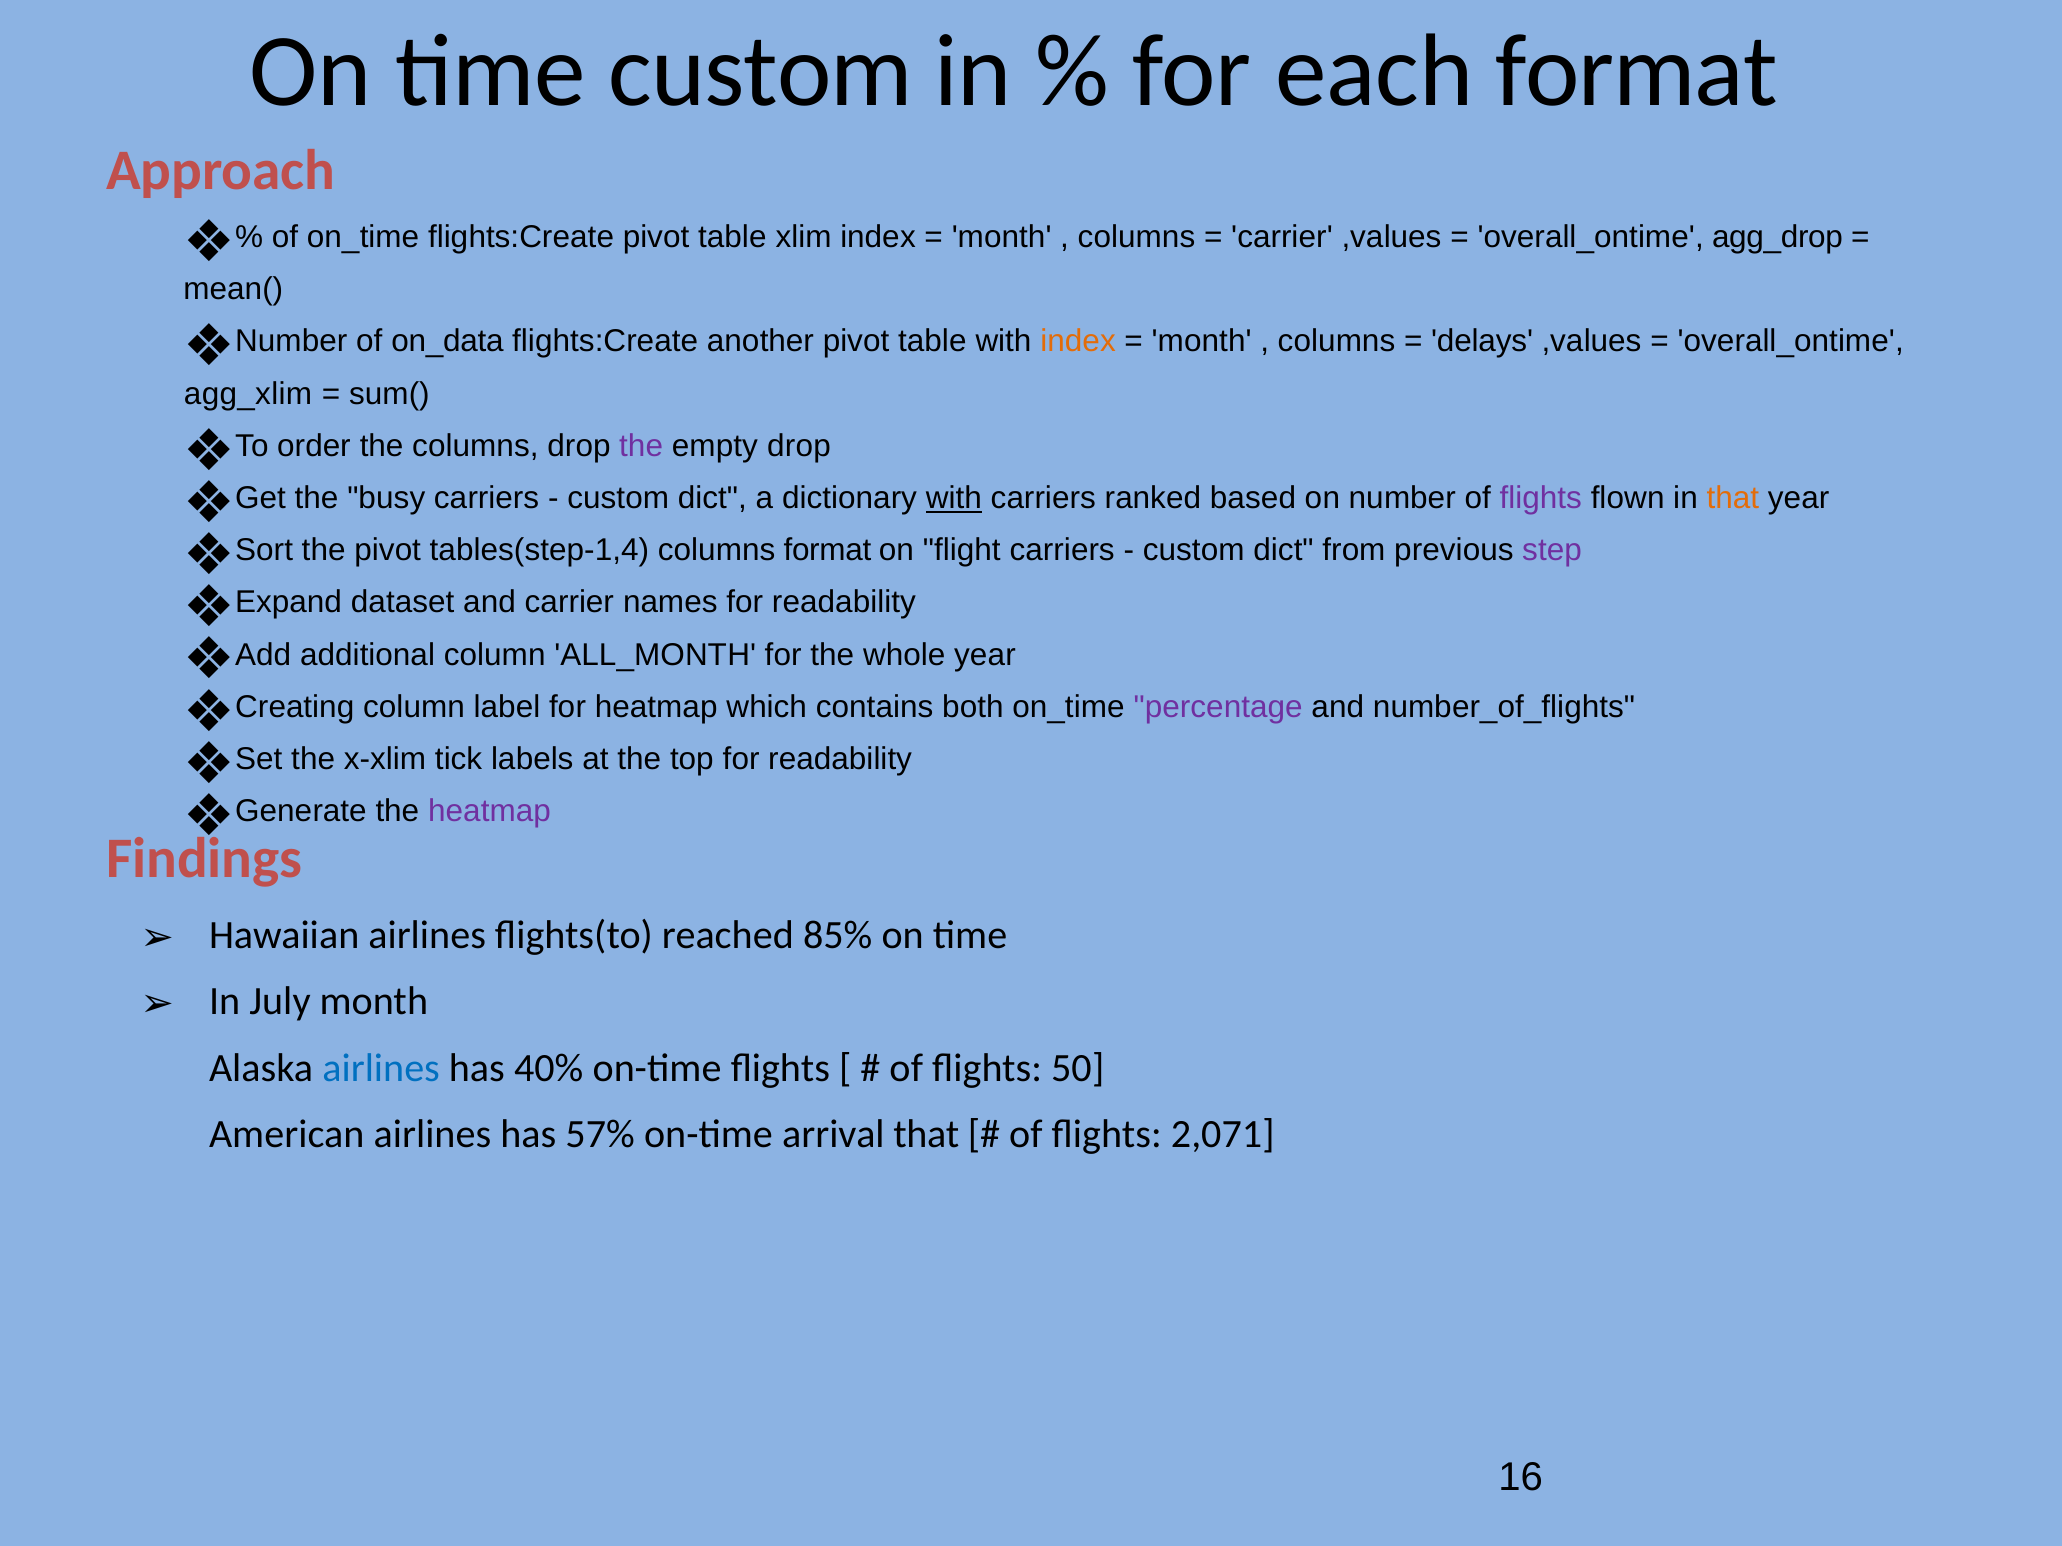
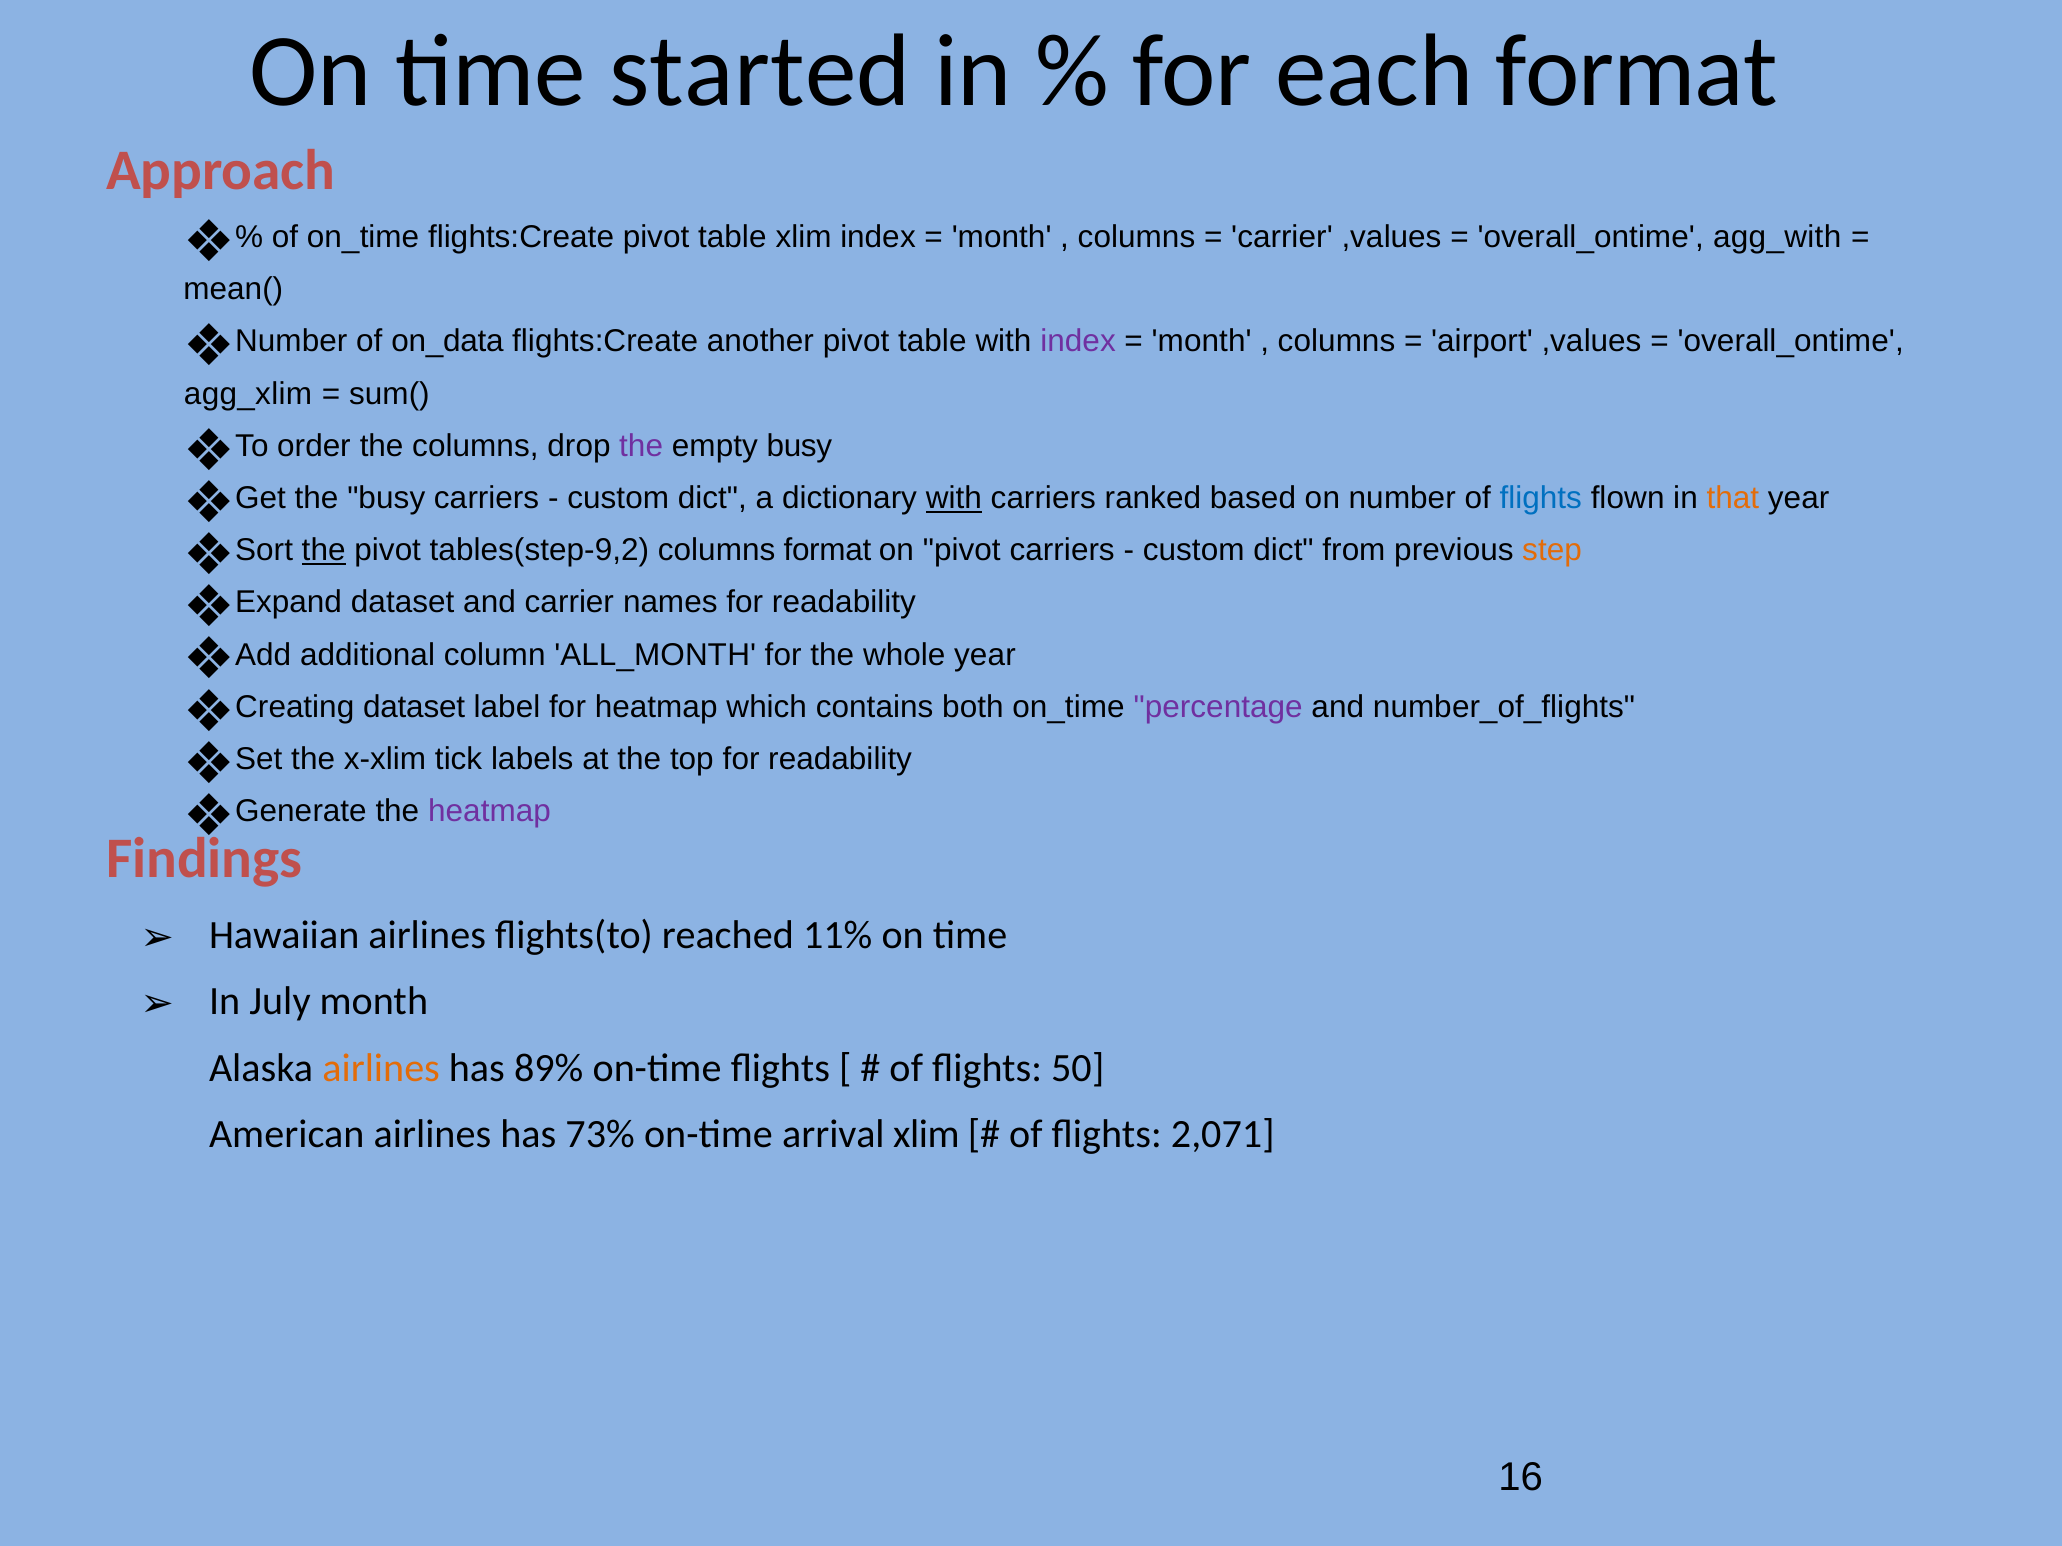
time custom: custom -> started
agg_drop: agg_drop -> agg_with
index at (1078, 342) colour: orange -> purple
delays: delays -> airport
empty drop: drop -> busy
flights at (1541, 498) colour: purple -> blue
the at (324, 550) underline: none -> present
tables(step-1,4: tables(step-1,4 -> tables(step-9,2
on flight: flight -> pivot
step colour: purple -> orange
column at (414, 707): column -> dataset
85%: 85% -> 11%
airlines at (381, 1068) colour: blue -> orange
40%: 40% -> 89%
57%: 57% -> 73%
arrival that: that -> xlim
